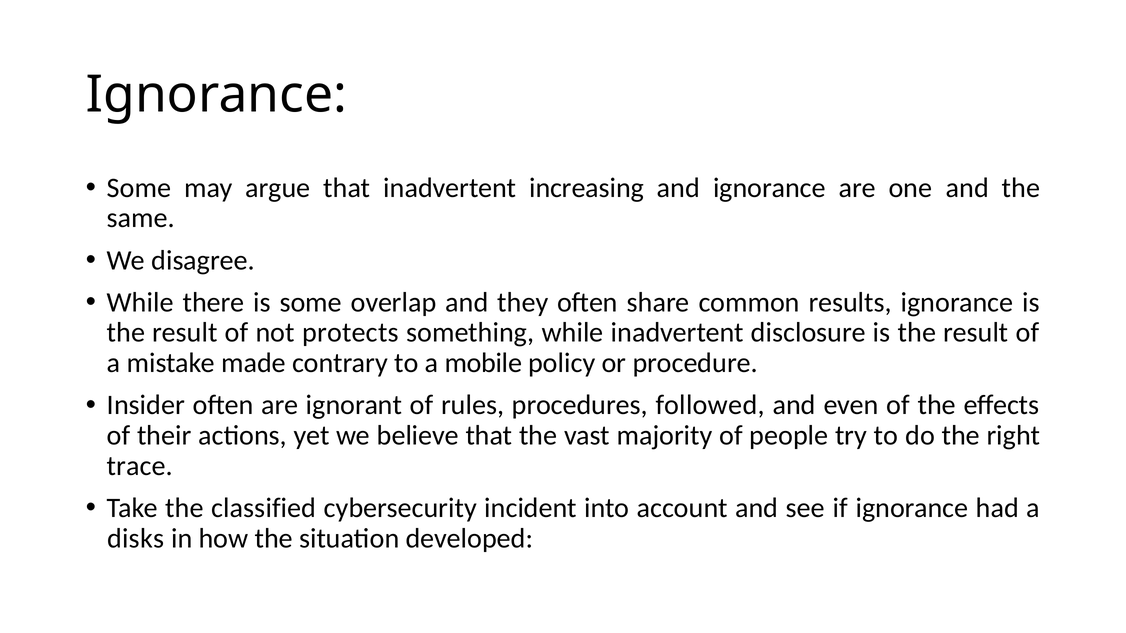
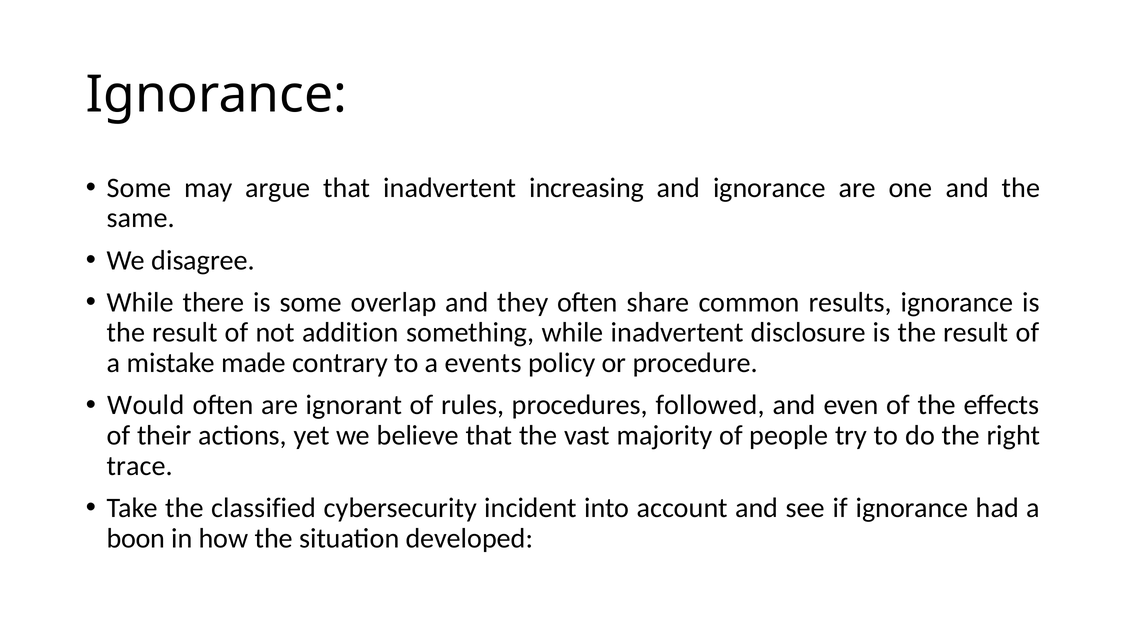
protects: protects -> addition
mobile: mobile -> events
Insider: Insider -> Would
disks: disks -> boon
